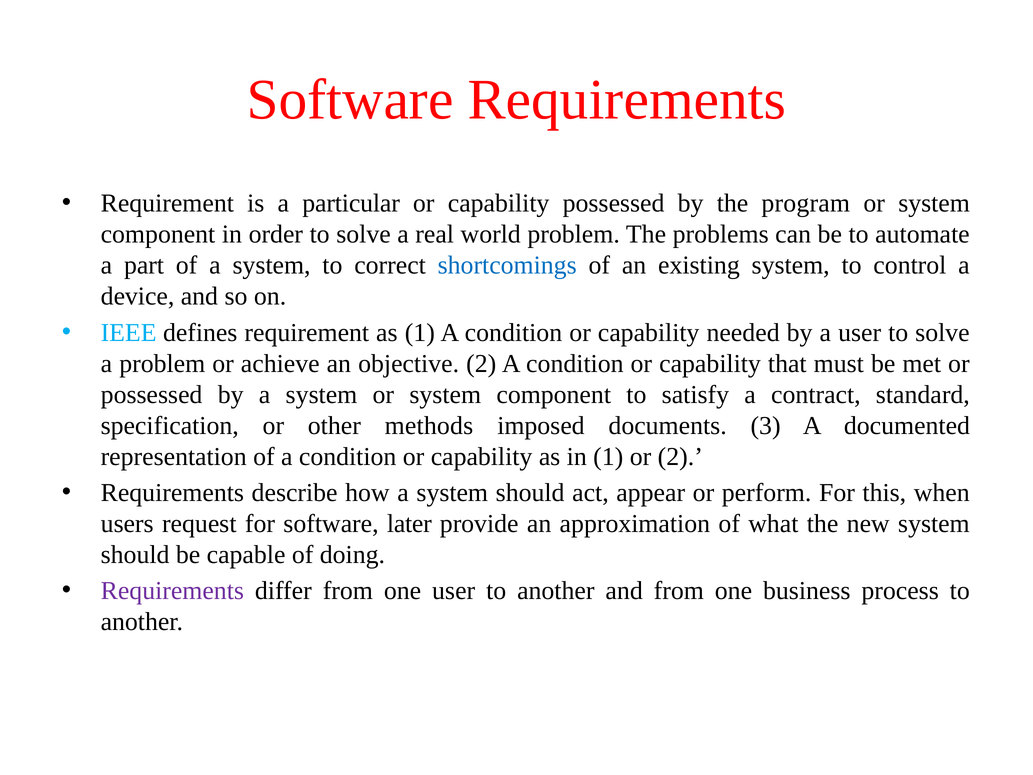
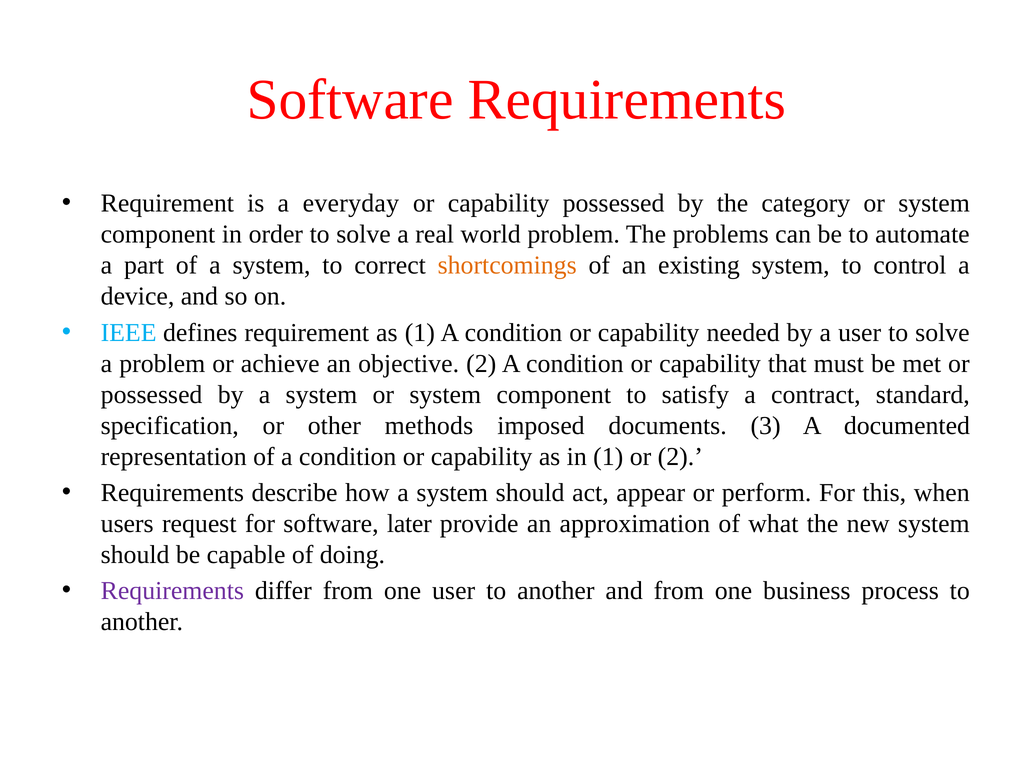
particular: particular -> everyday
program: program -> category
shortcomings colour: blue -> orange
